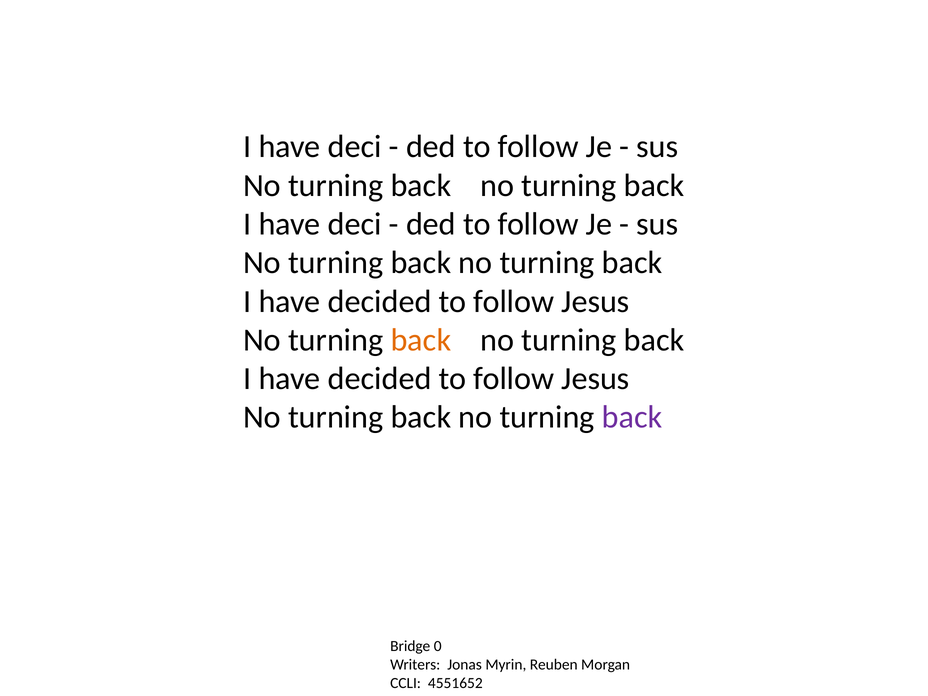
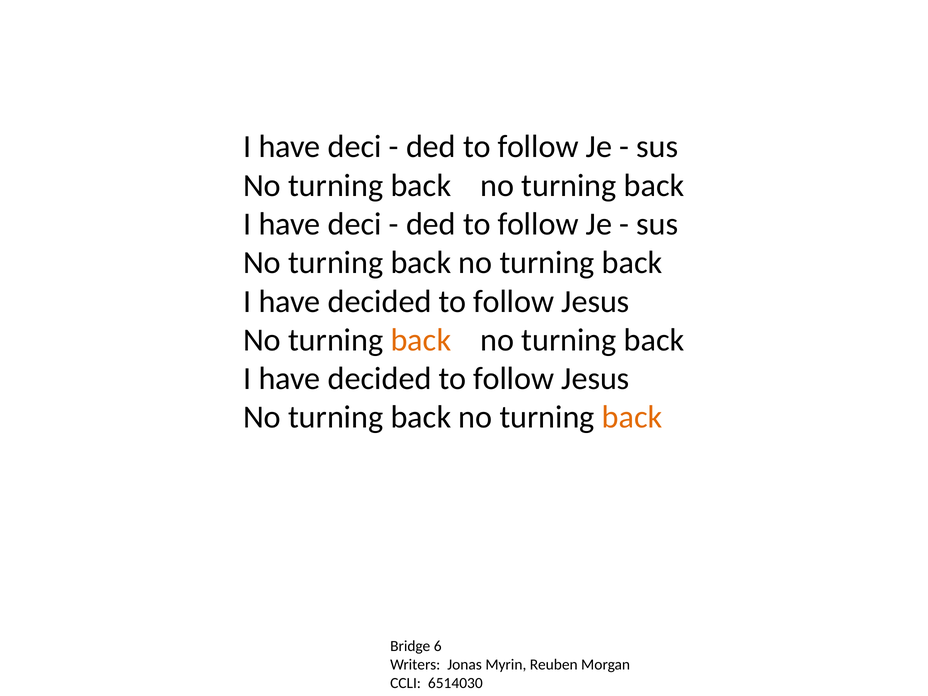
back at (632, 417) colour: purple -> orange
0: 0 -> 6
4551652: 4551652 -> 6514030
